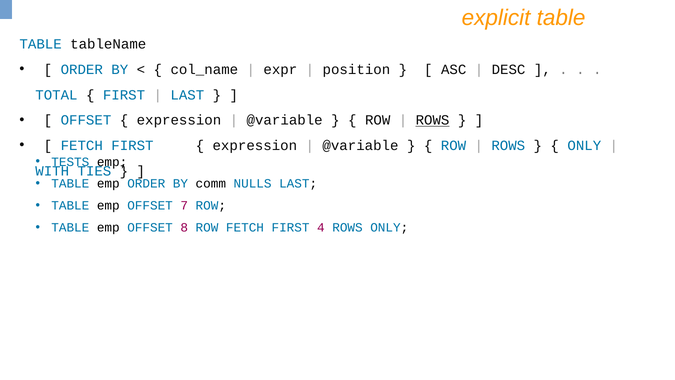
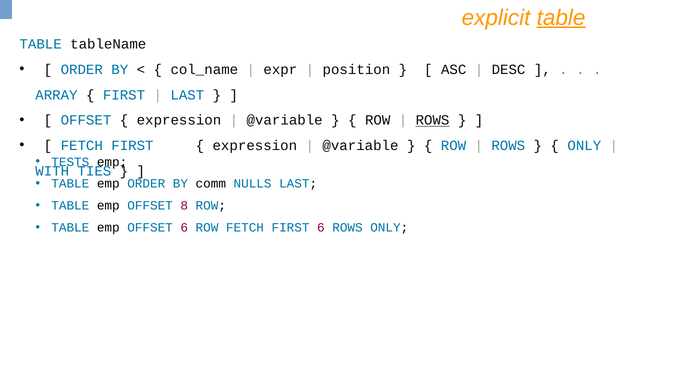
table at (561, 18) underline: none -> present
TOTAL: TOTAL -> ARRAY
7: 7 -> 8
OFFSET 8: 8 -> 6
FIRST 4: 4 -> 6
